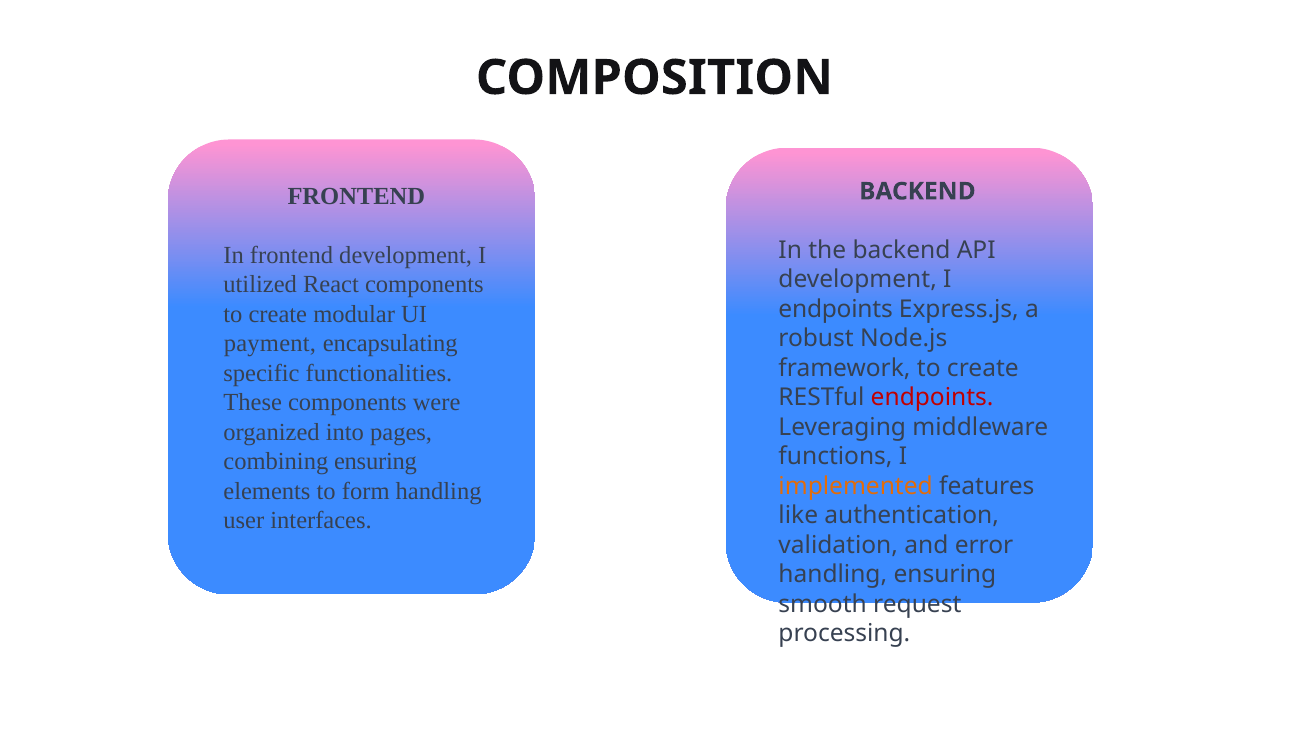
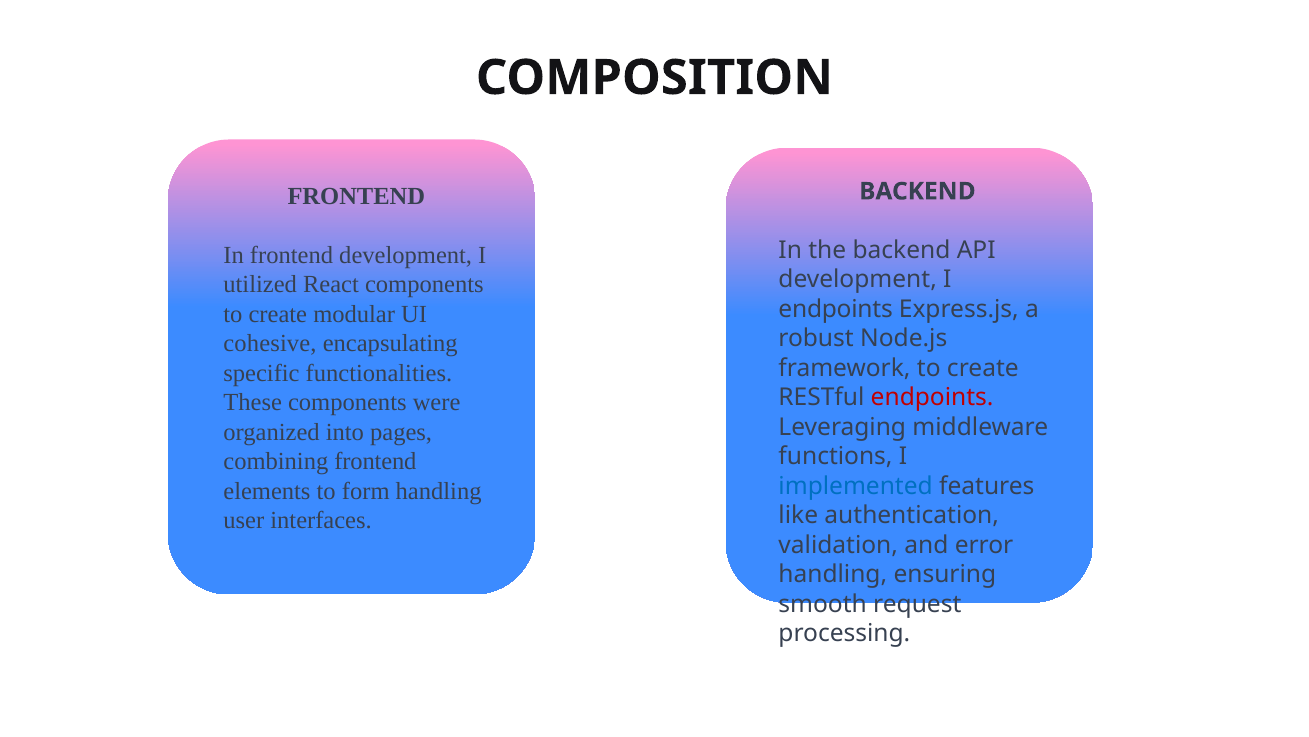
payment: payment -> cohesive
combining ensuring: ensuring -> frontend
implemented colour: orange -> blue
